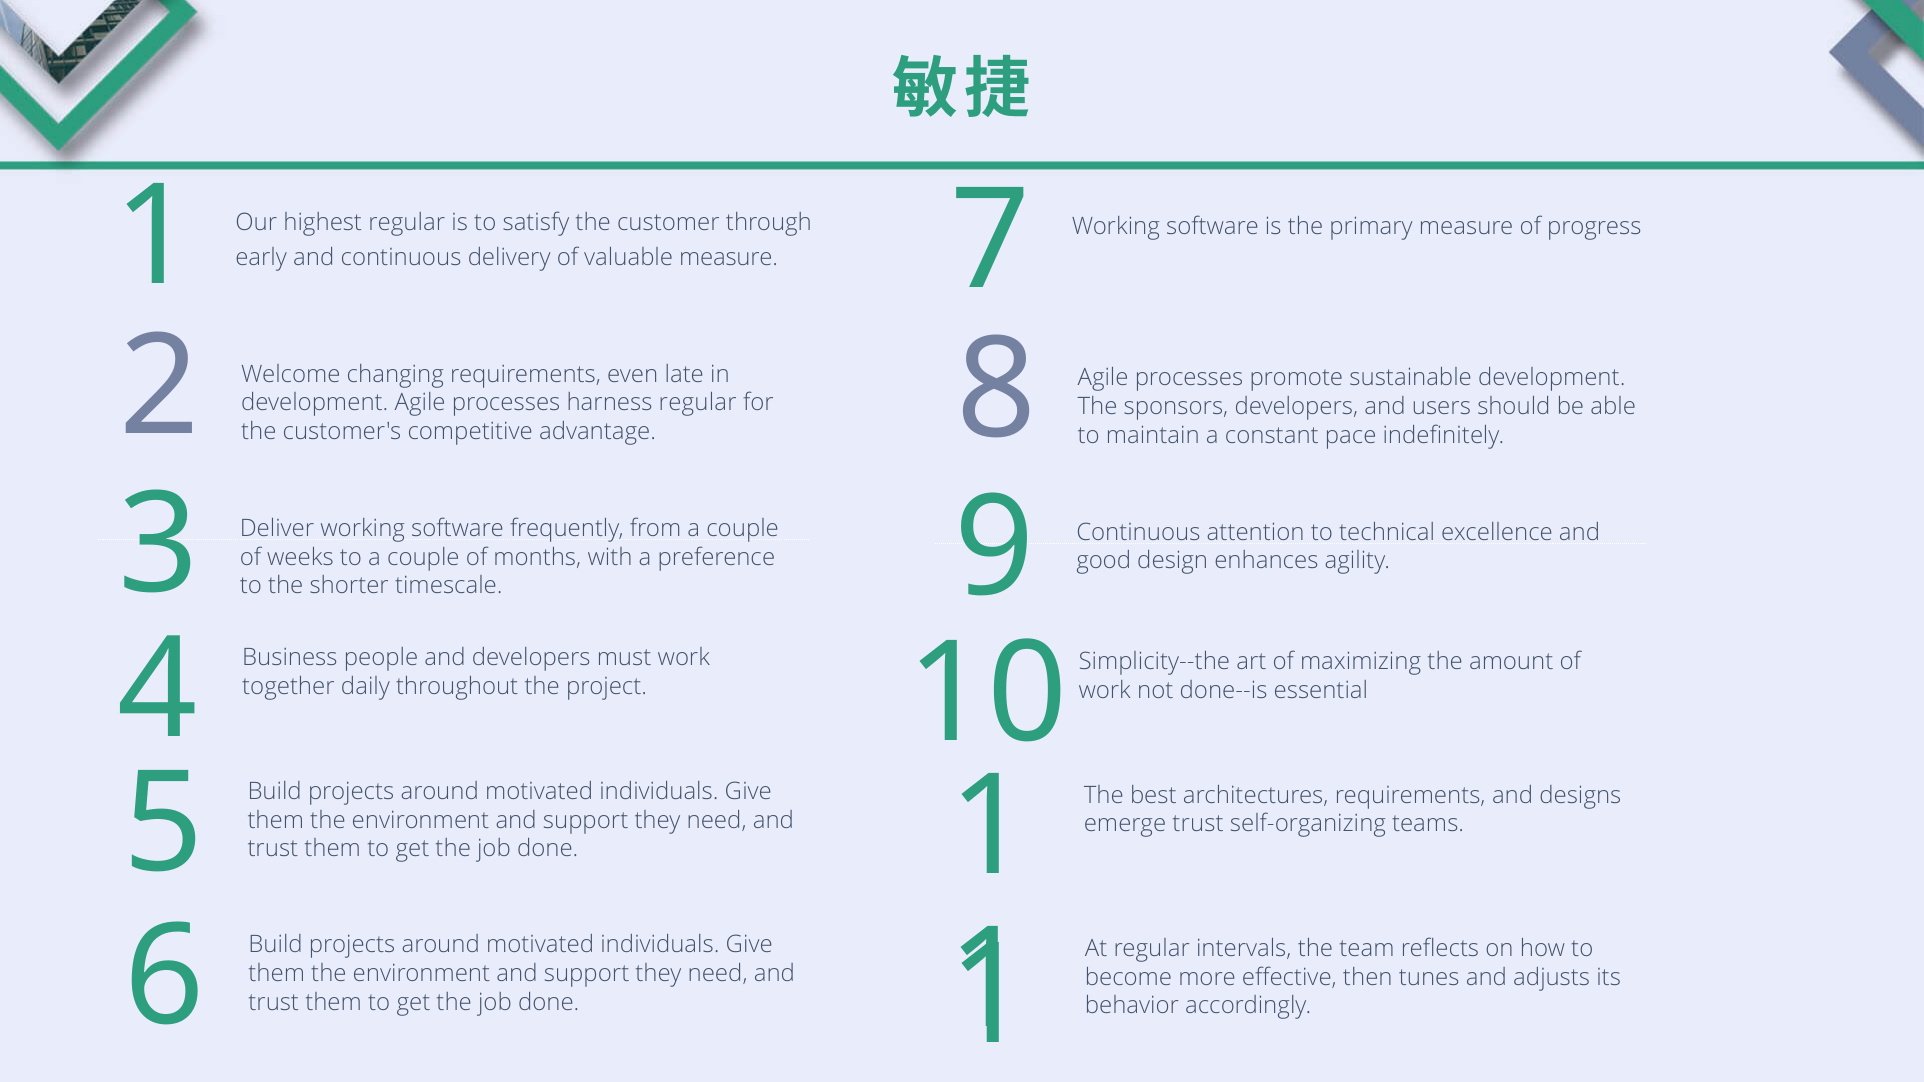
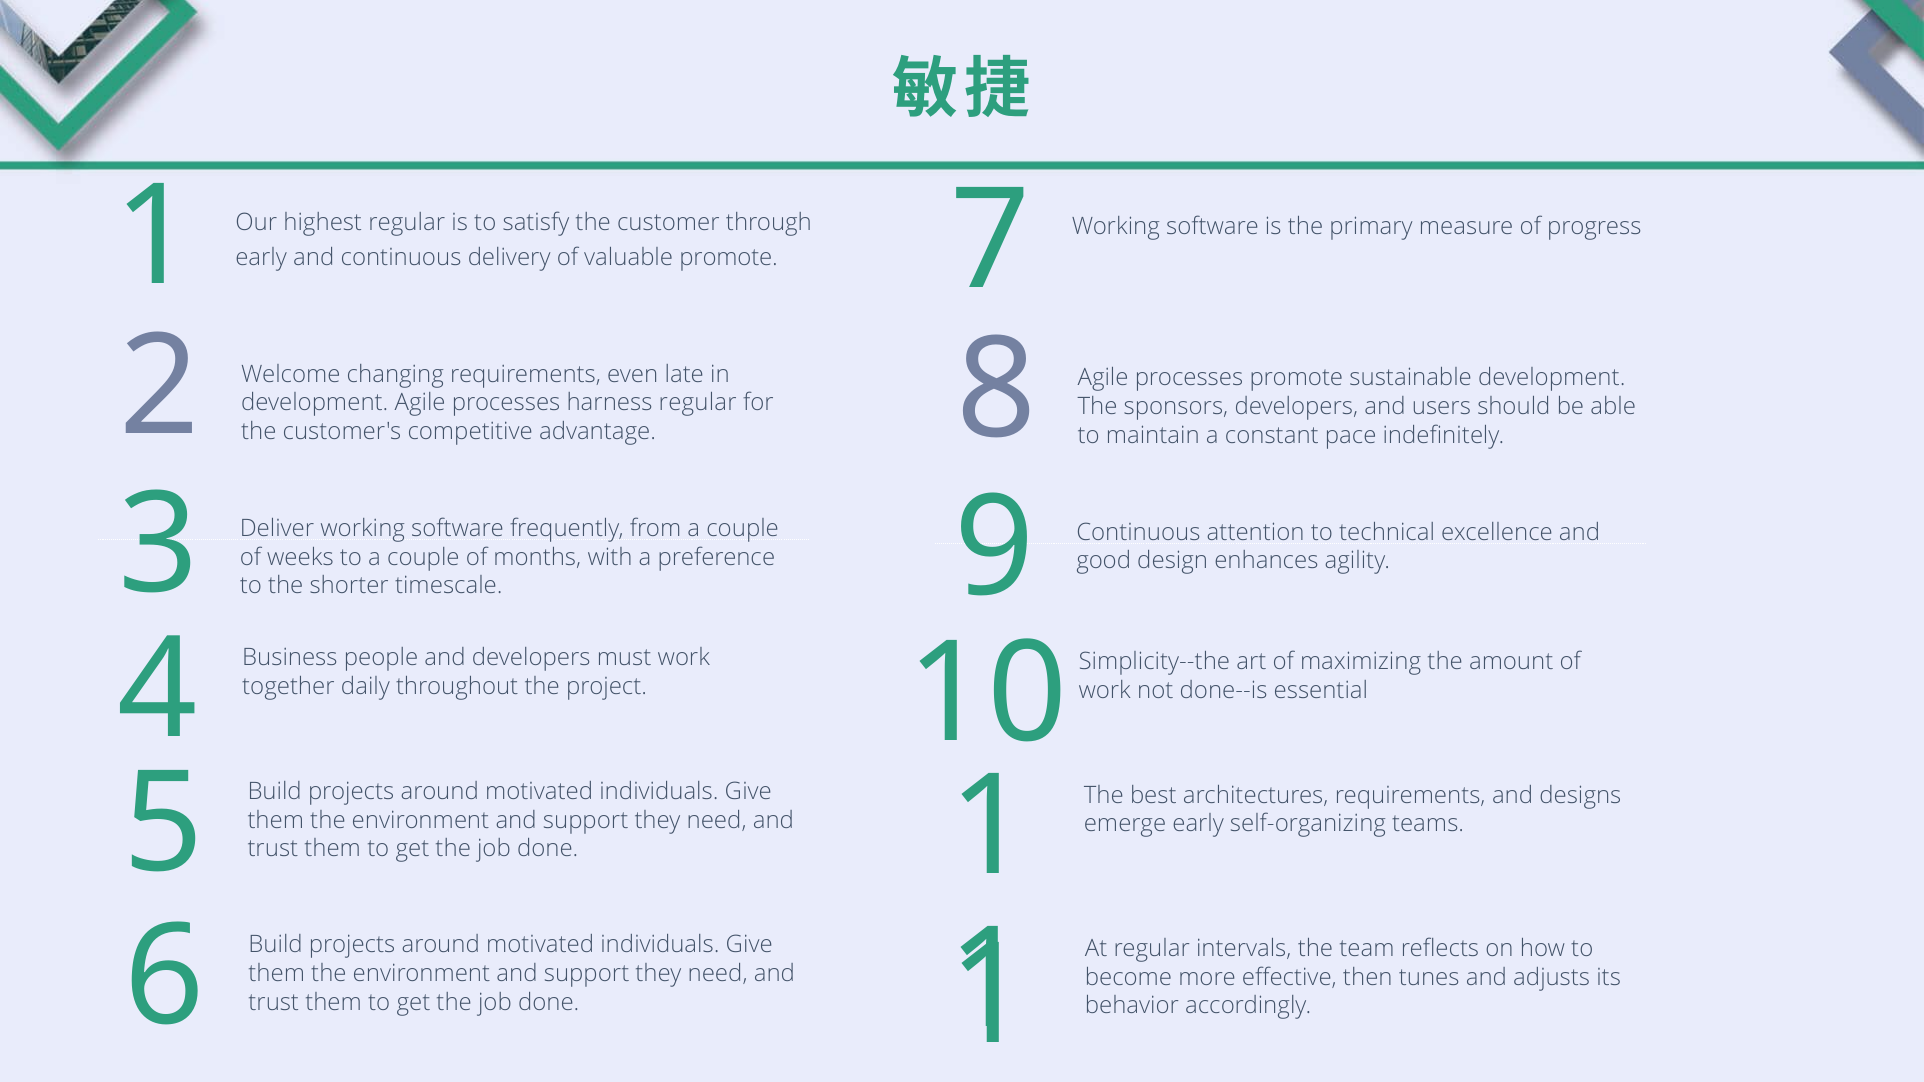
valuable measure: measure -> promote
emerge trust: trust -> early
